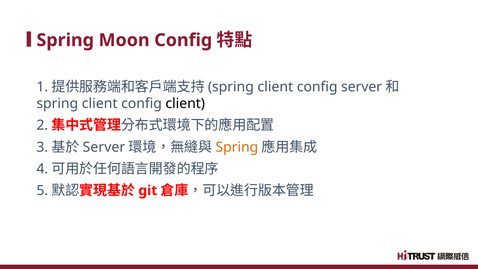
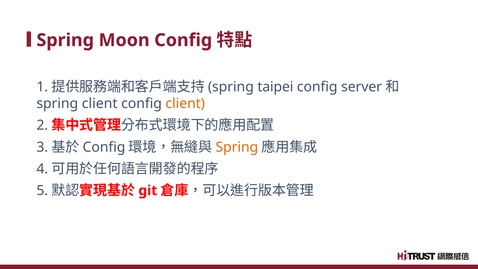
client at (275, 87): client -> taipei
client at (185, 104) colour: black -> orange
Server at (104, 147): Server -> Config
